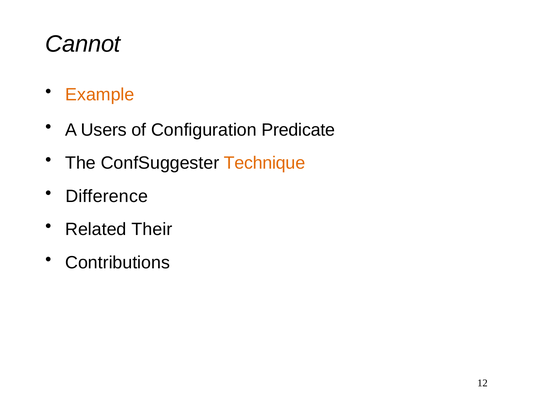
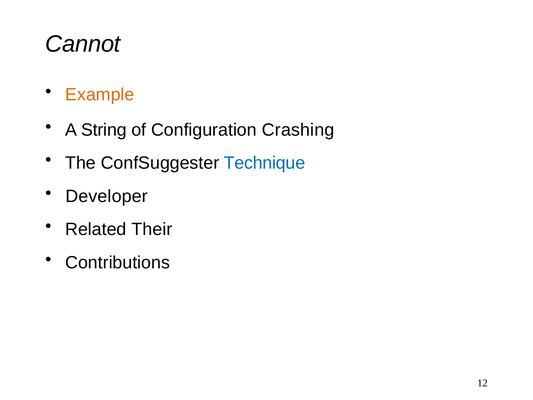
Users: Users -> String
Predicate: Predicate -> Crashing
Technique colour: orange -> blue
Difference: Difference -> Developer
